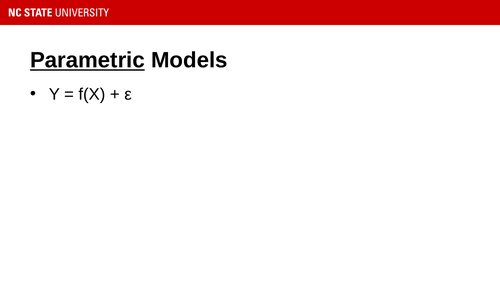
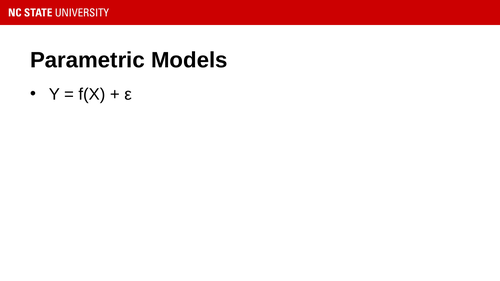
Parametric underline: present -> none
